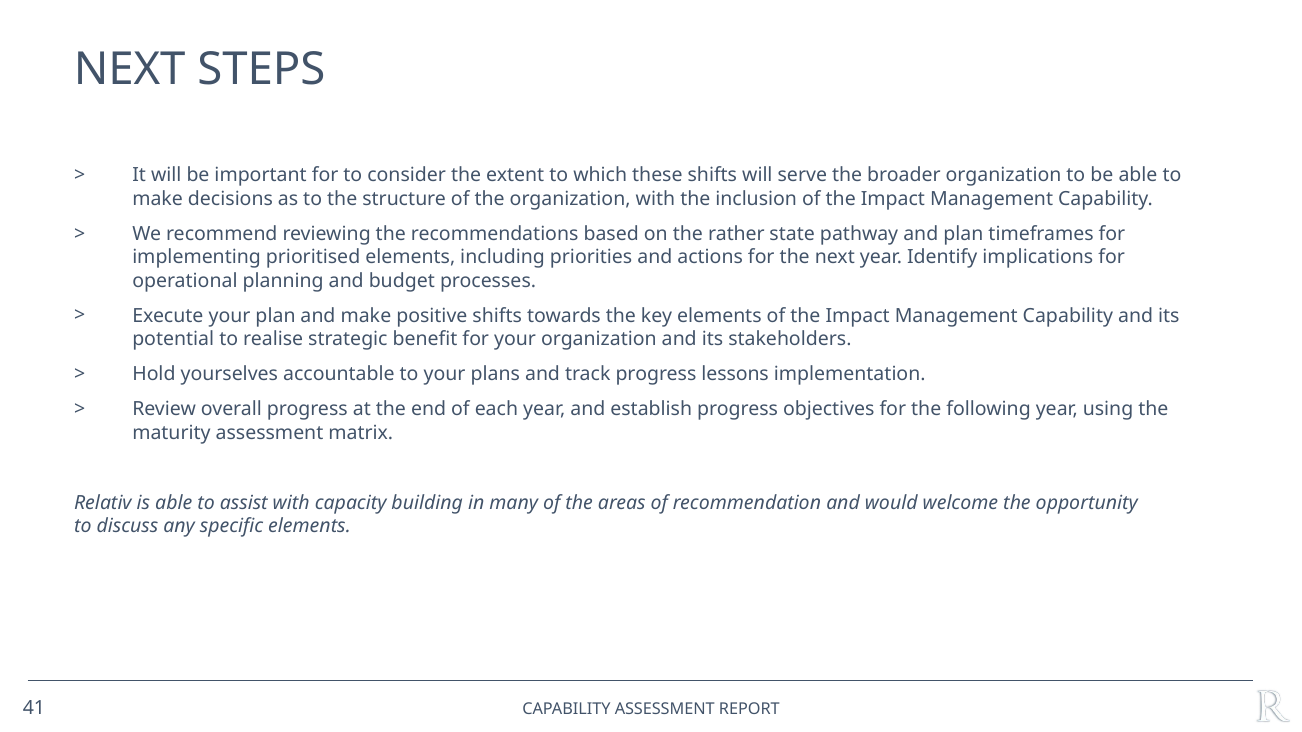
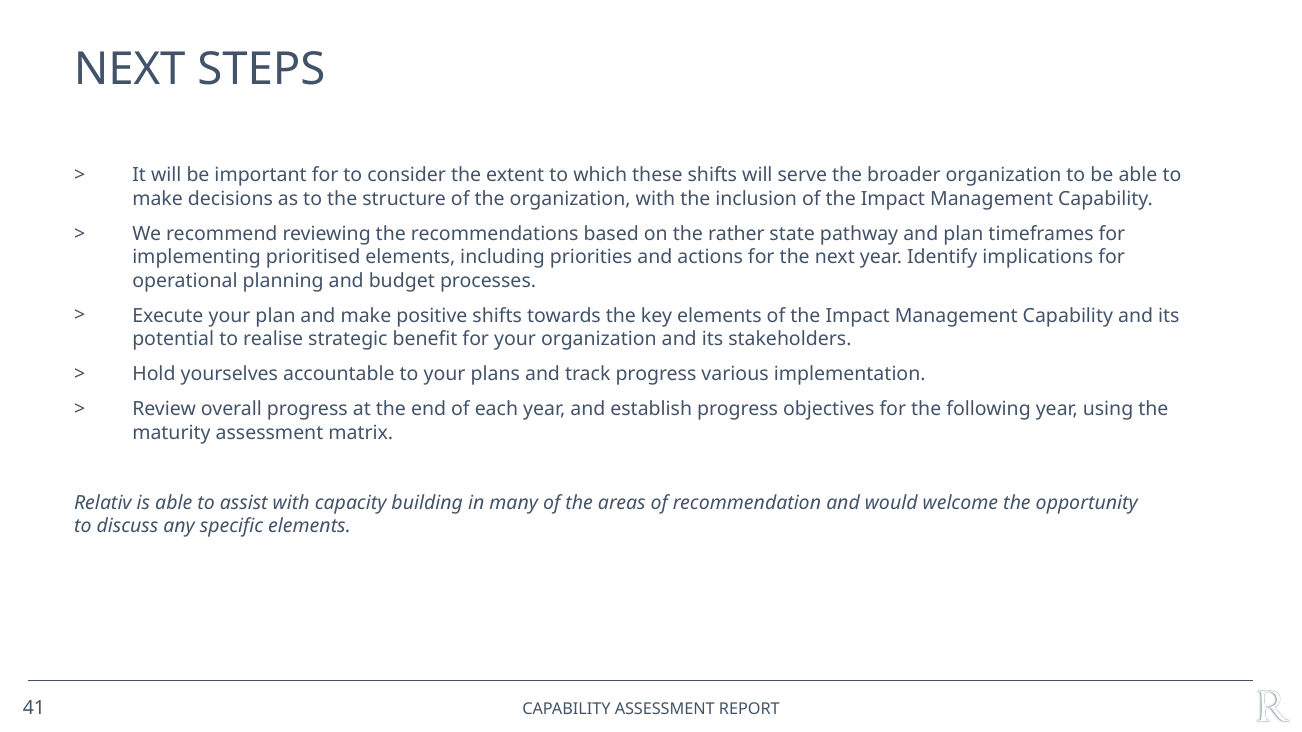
lessons: lessons -> various
